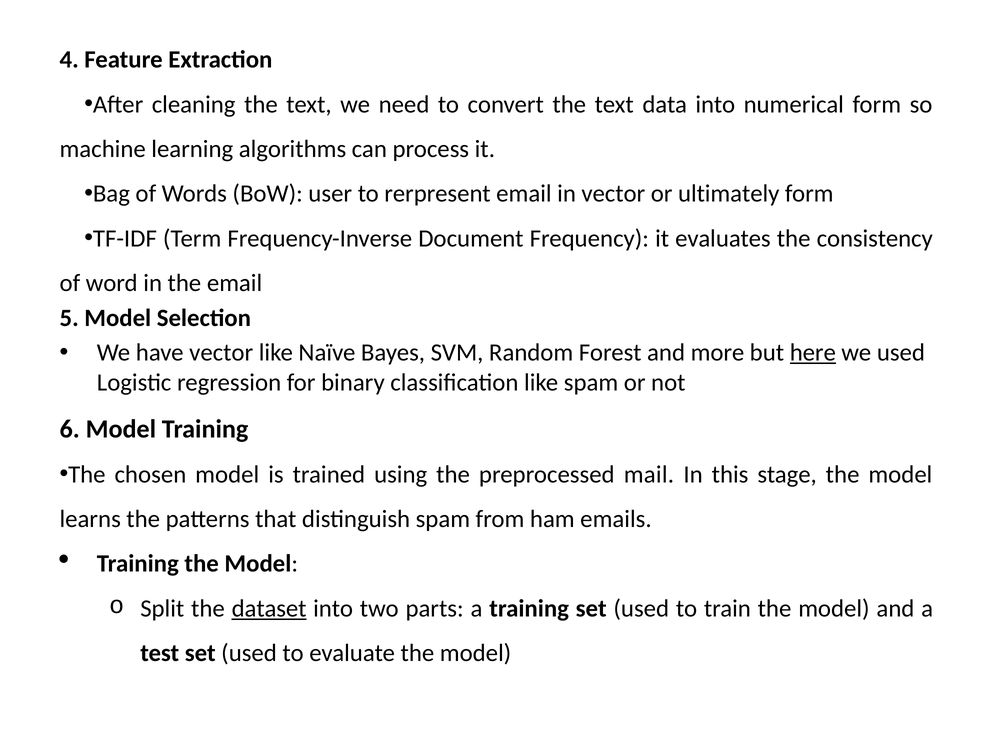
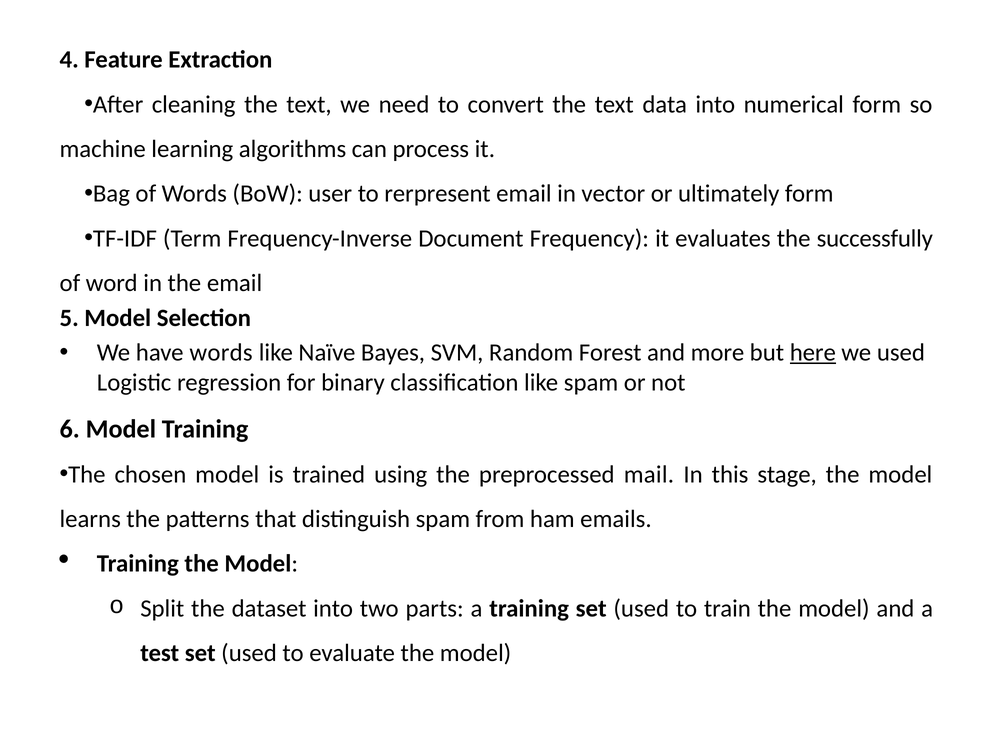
consistency: consistency -> successfully
have vector: vector -> words
dataset underline: present -> none
